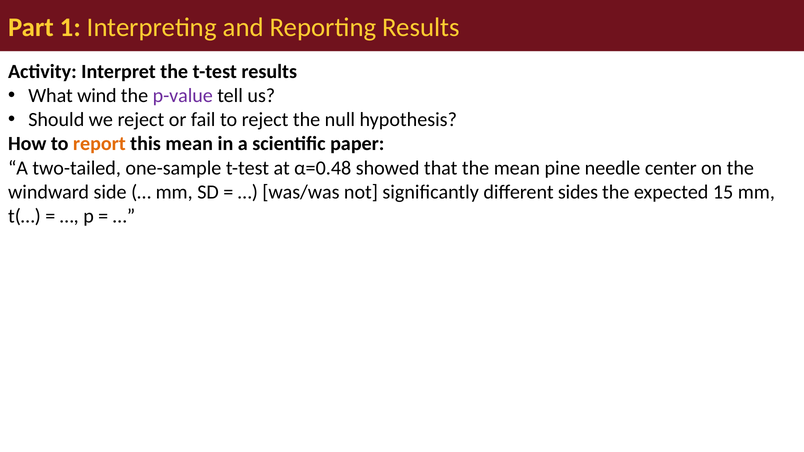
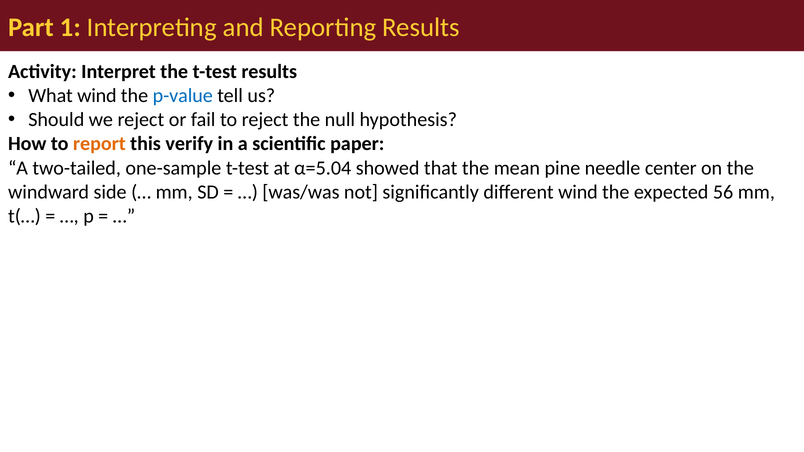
p-value colour: purple -> blue
this mean: mean -> verify
α=0.48: α=0.48 -> α=5.04
different sides: sides -> wind
15: 15 -> 56
